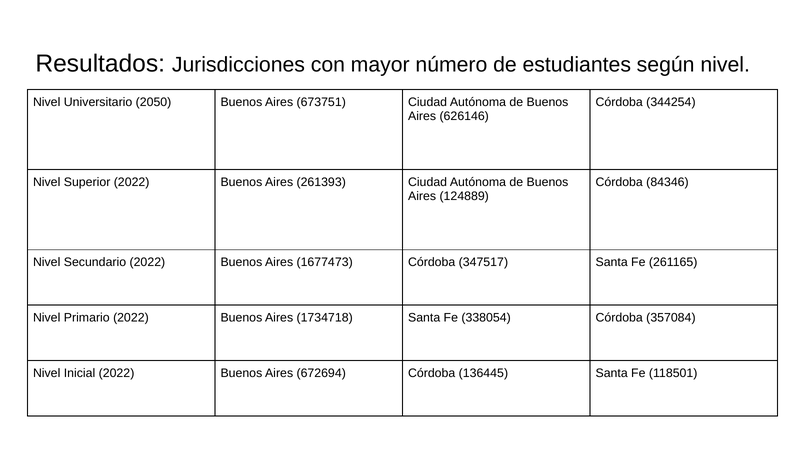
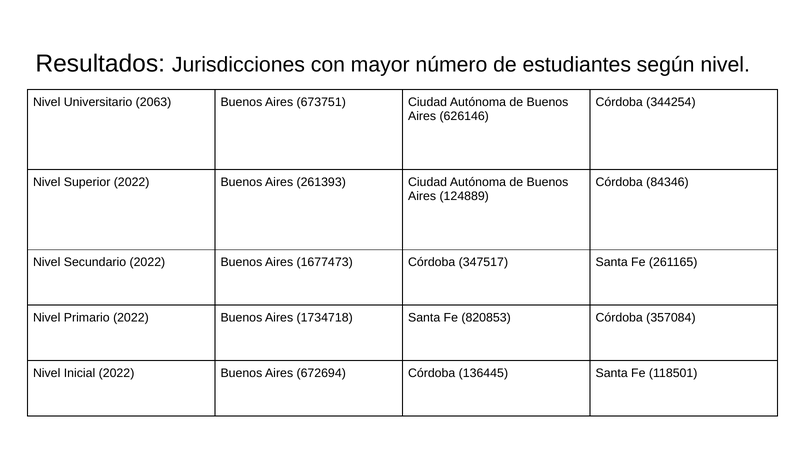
2050: 2050 -> 2063
338054: 338054 -> 820853
